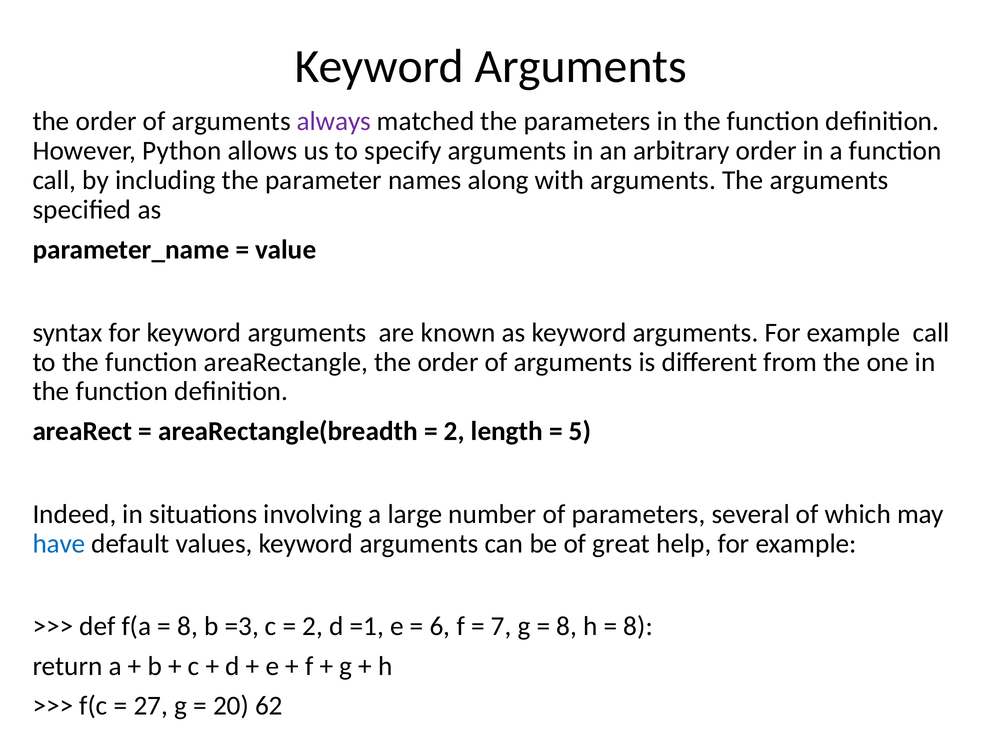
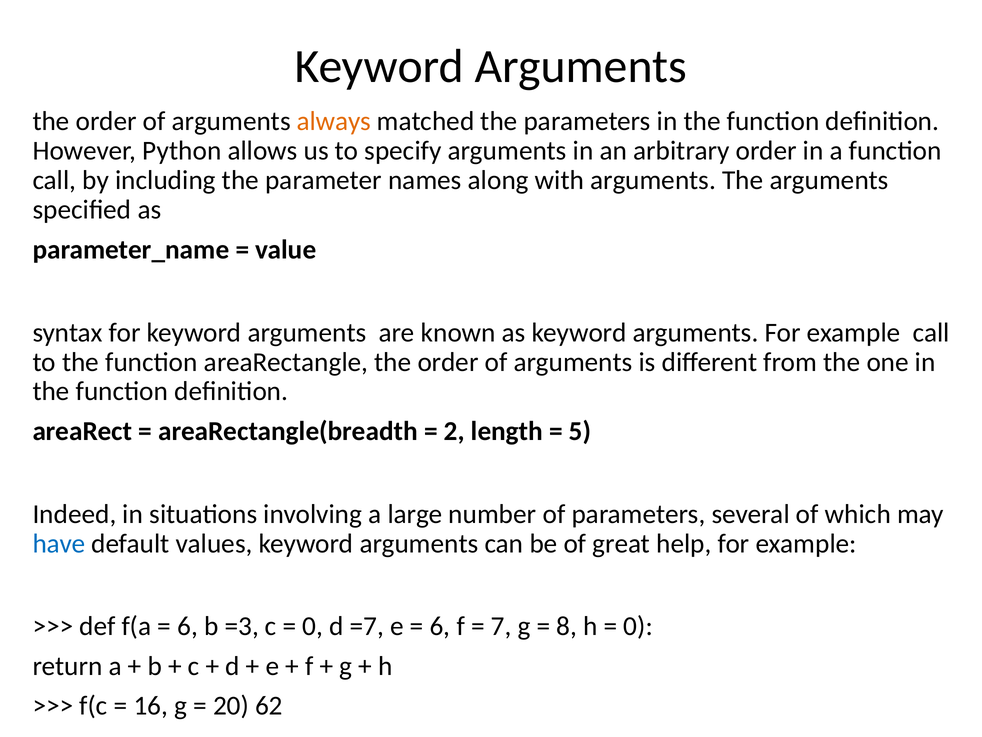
always colour: purple -> orange
8 at (188, 626): 8 -> 6
2 at (313, 626): 2 -> 0
=1: =1 -> =7
8 at (638, 626): 8 -> 0
27: 27 -> 16
